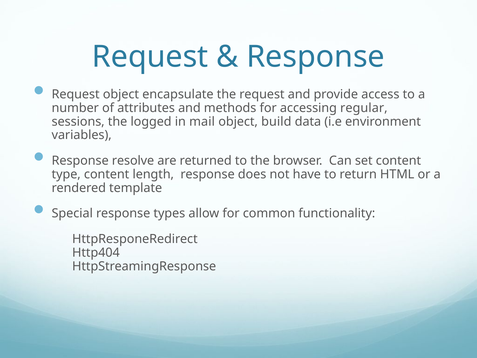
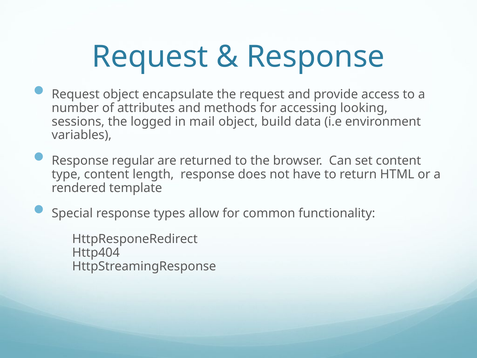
regular: regular -> looking
resolve: resolve -> regular
